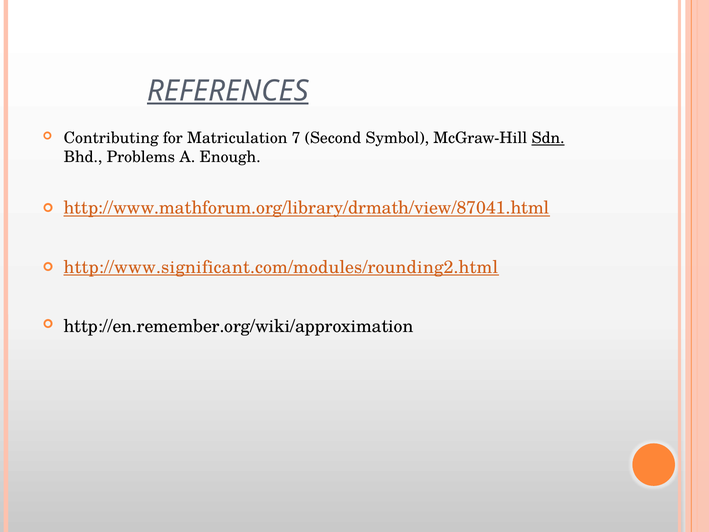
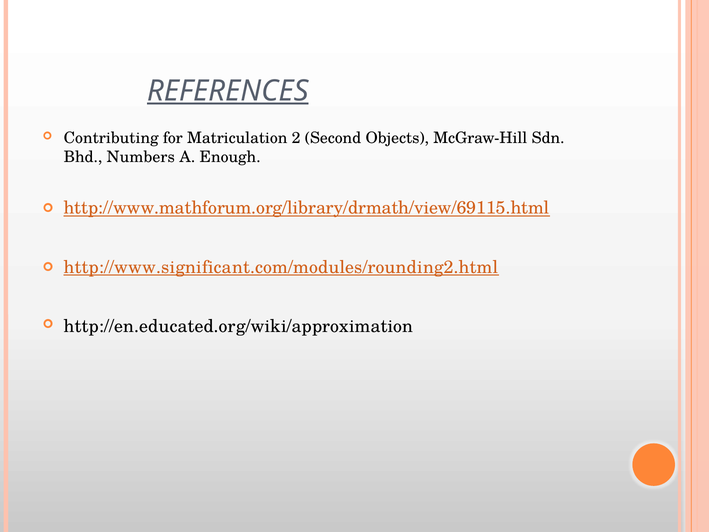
7: 7 -> 2
Symbol: Symbol -> Objects
Sdn underline: present -> none
Problems: Problems -> Numbers
http://www.mathforum.org/library/drmath/view/87041.html: http://www.mathforum.org/library/drmath/view/87041.html -> http://www.mathforum.org/library/drmath/view/69115.html
http://en.remember.org/wiki/approximation: http://en.remember.org/wiki/approximation -> http://en.educated.org/wiki/approximation
